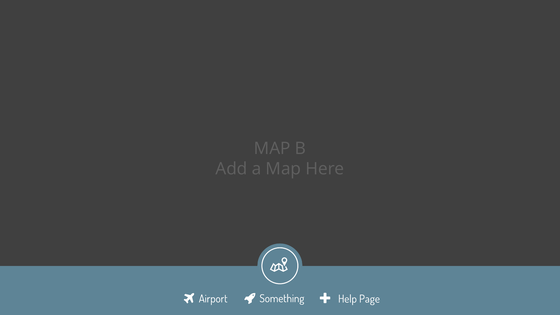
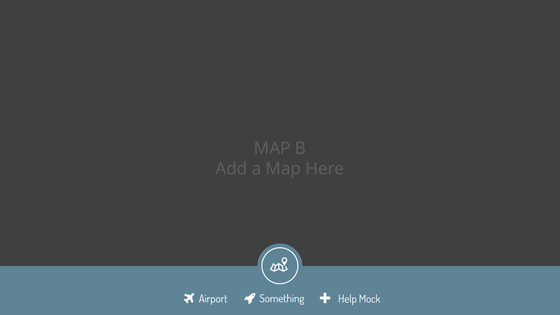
Page: Page -> Mock
